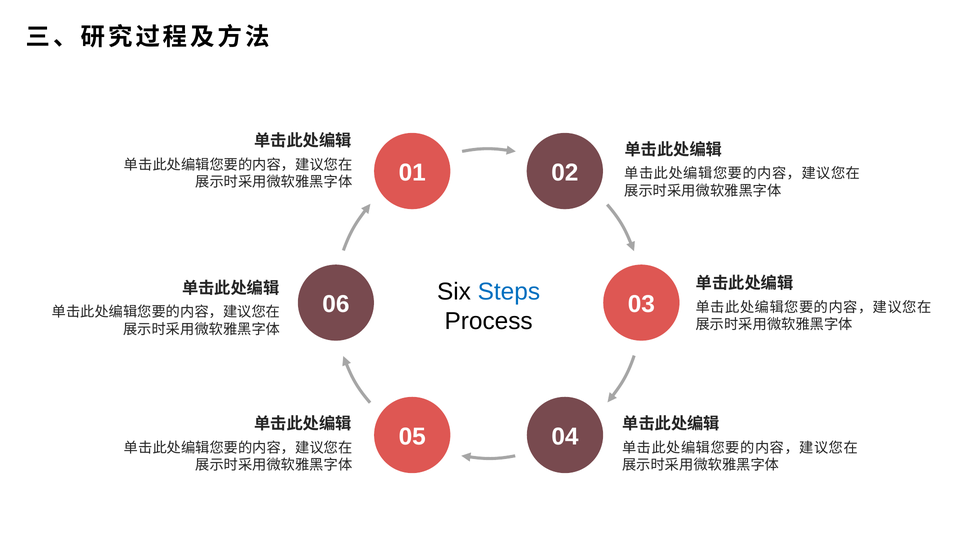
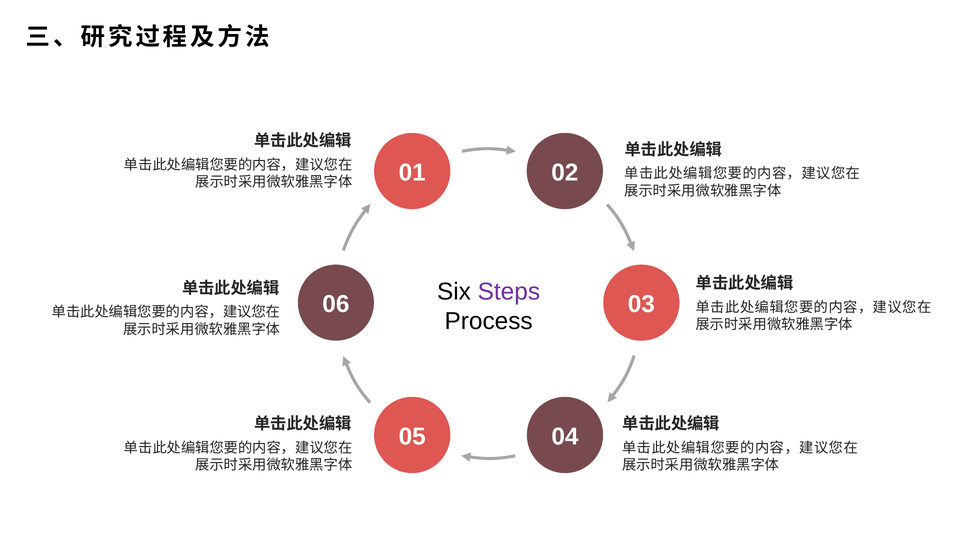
Steps colour: blue -> purple
